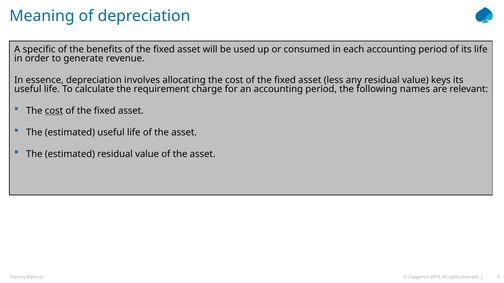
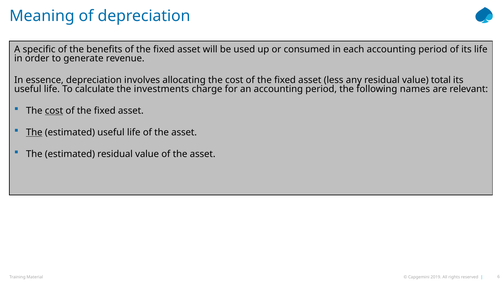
keys: keys -> total
requirement: requirement -> investments
The at (34, 133) underline: none -> present
